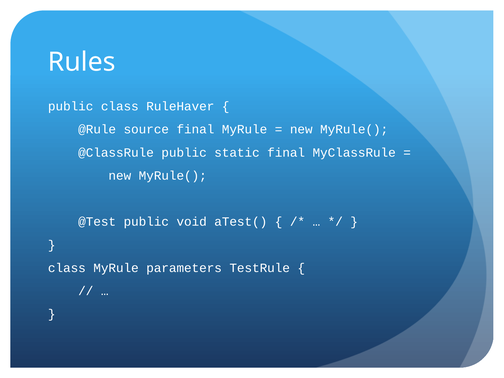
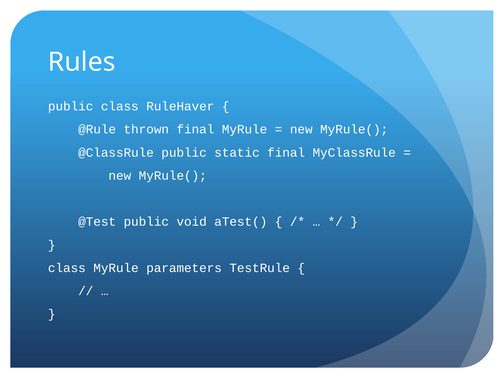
source: source -> thrown
